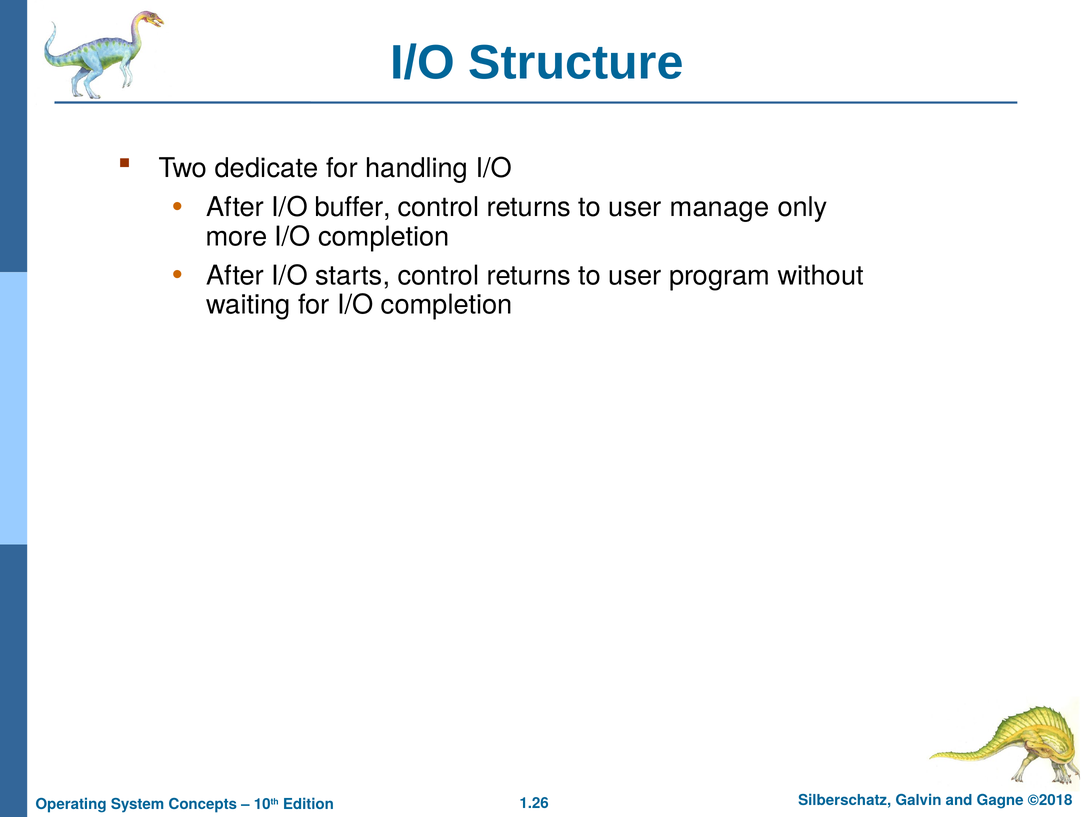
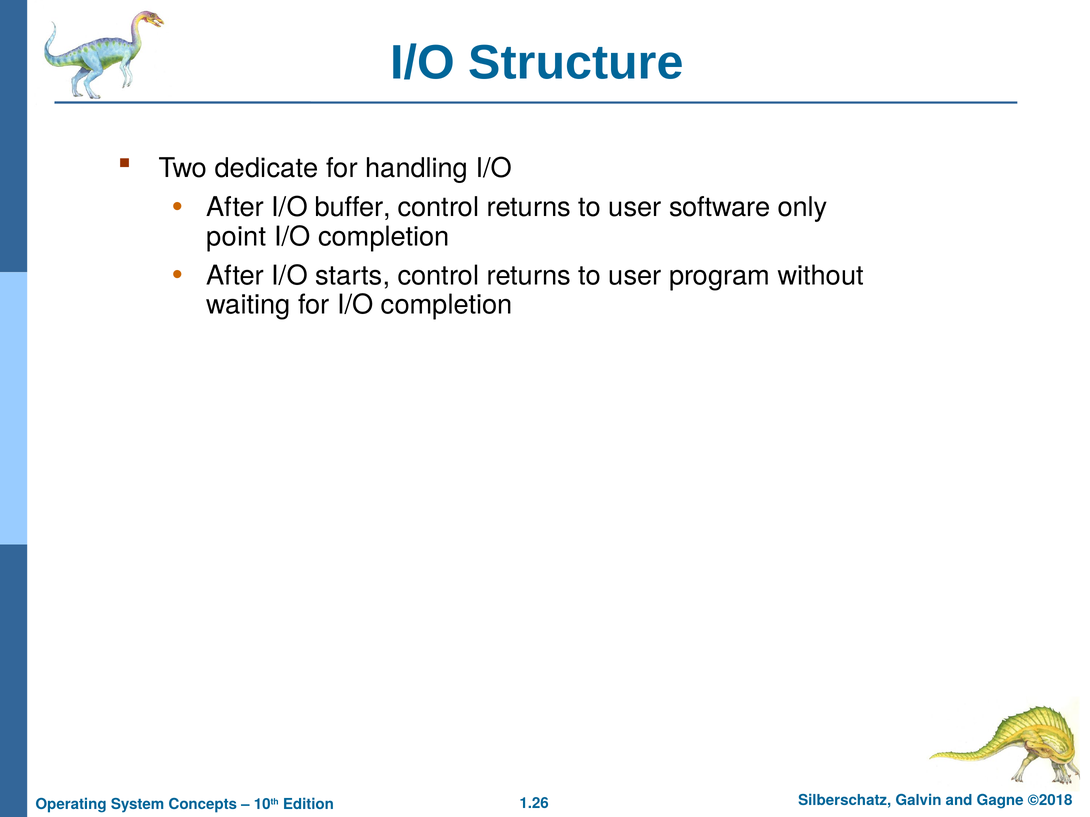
manage: manage -> software
more: more -> point
